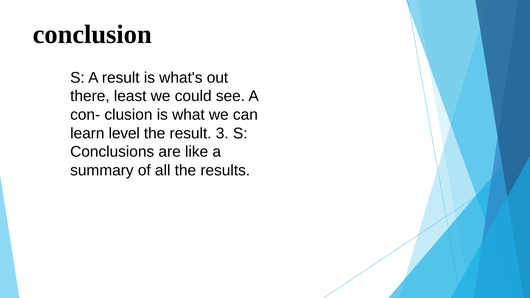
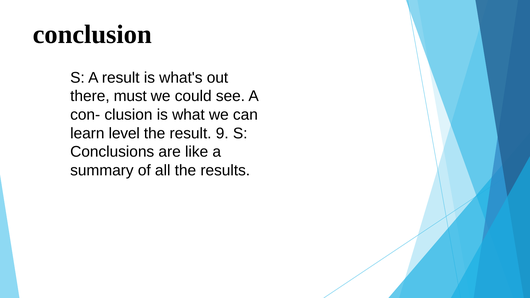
least: least -> must
3: 3 -> 9
